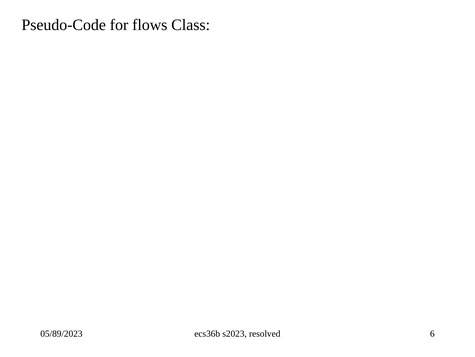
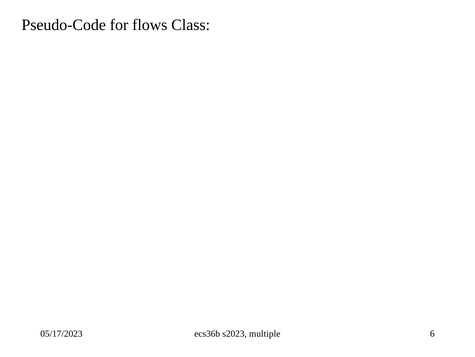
05/89/2023: 05/89/2023 -> 05/17/2023
resolved: resolved -> multiple
